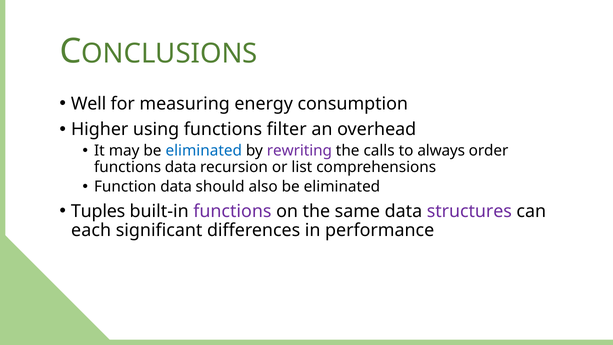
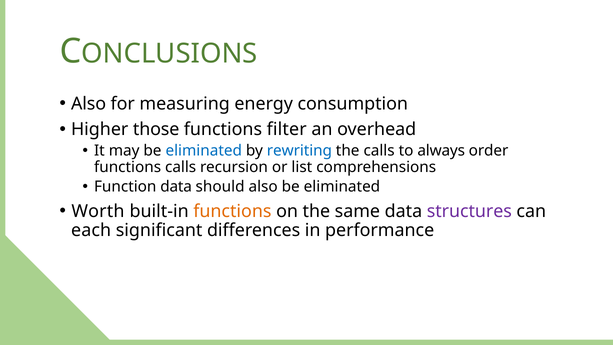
Well at (89, 104): Well -> Also
using: using -> those
rewriting colour: purple -> blue
functions data: data -> calls
Tuples: Tuples -> Worth
functions at (232, 211) colour: purple -> orange
